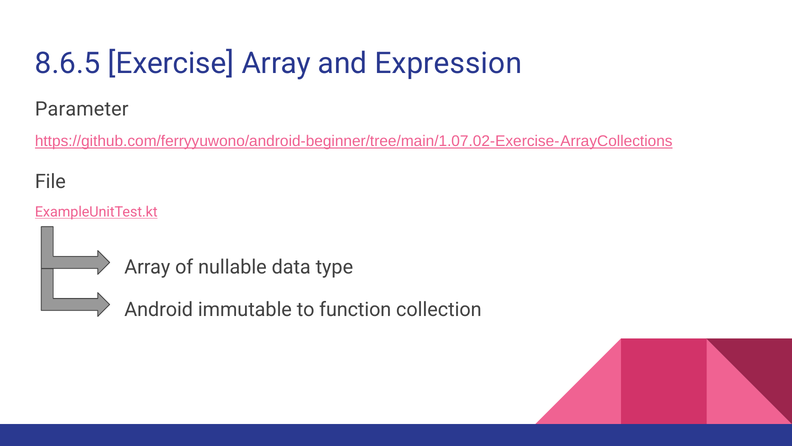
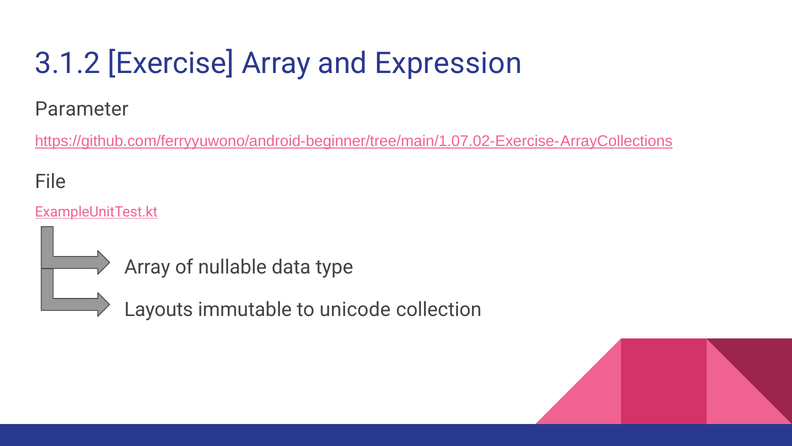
8.6.5: 8.6.5 -> 3.1.2
Android: Android -> Layouts
function: function -> unicode
